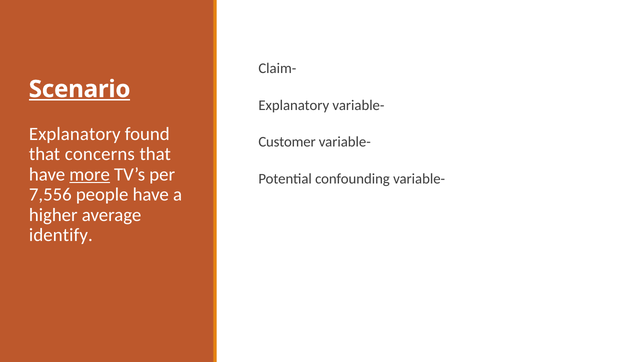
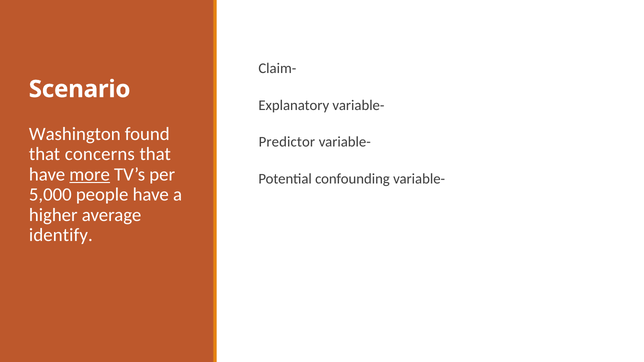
Scenario underline: present -> none
Explanatory at (75, 134): Explanatory -> Washington
Customer: Customer -> Predictor
7,556: 7,556 -> 5,000
